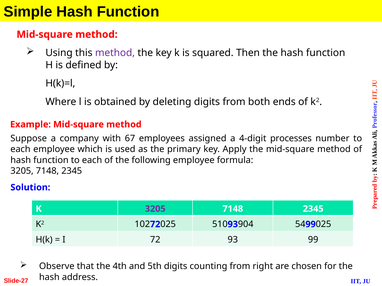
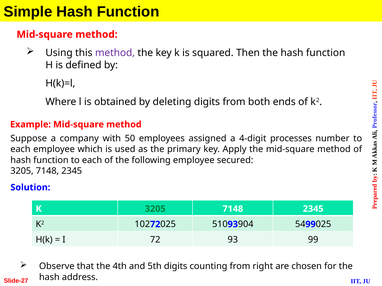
67: 67 -> 50
formula: formula -> secured
3205 at (155, 209) colour: purple -> green
